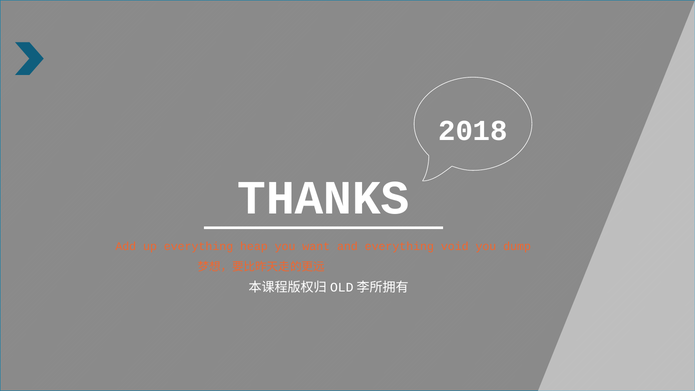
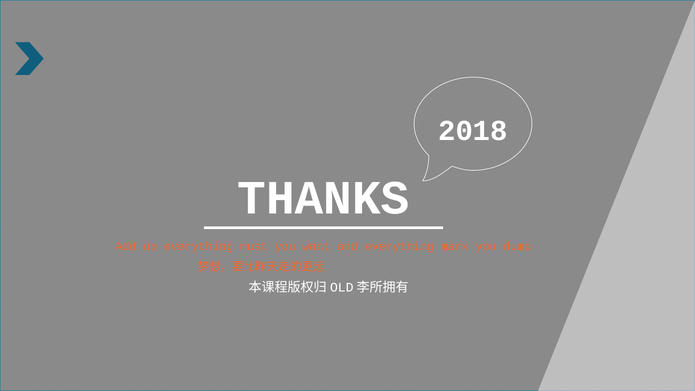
heap: heap -> must
void: void -> mark
